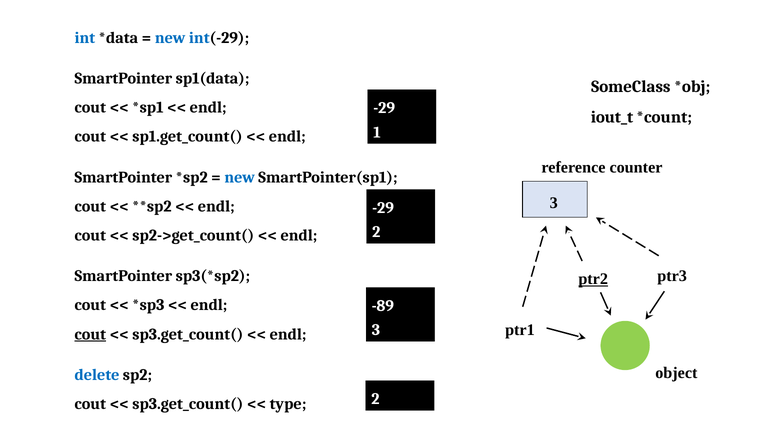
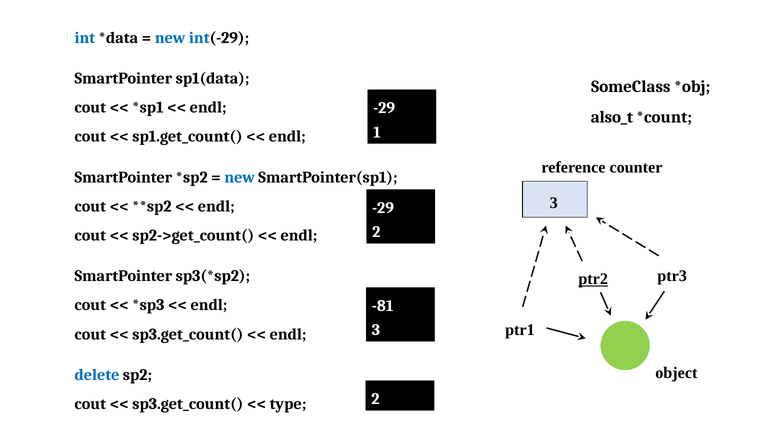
iout_t: iout_t -> also_t
-89: -89 -> -81
cout at (90, 334) underline: present -> none
